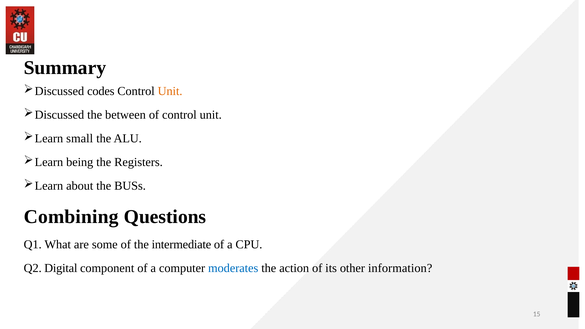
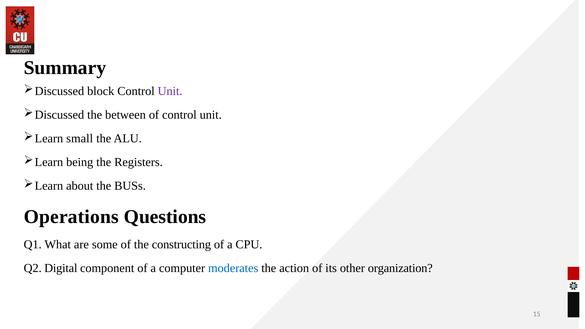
codes: codes -> block
Unit at (170, 91) colour: orange -> purple
Combining: Combining -> Operations
intermediate: intermediate -> constructing
information: information -> organization
